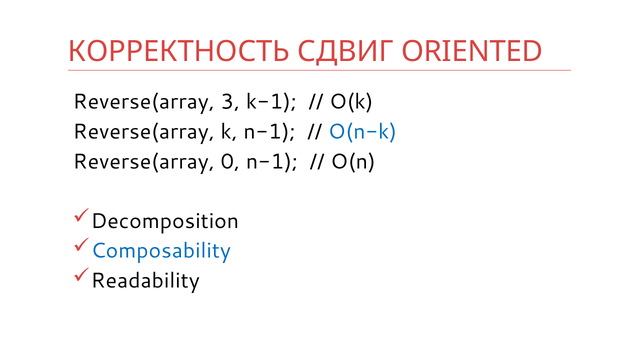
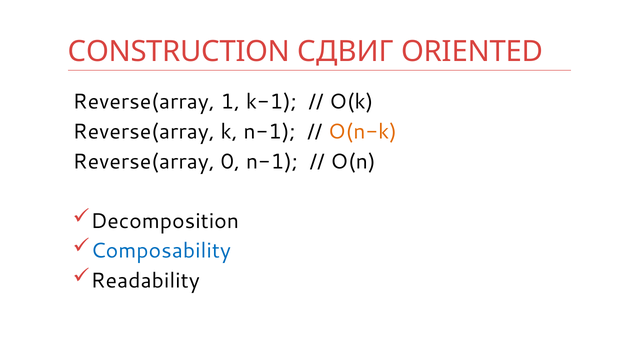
КОРРЕКТНОСТЬ: КОРРЕКТНОСТЬ -> CONSTRUCTION
3: 3 -> 1
O(n-k colour: blue -> orange
